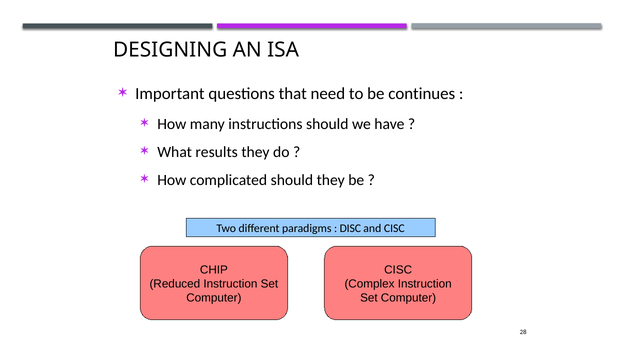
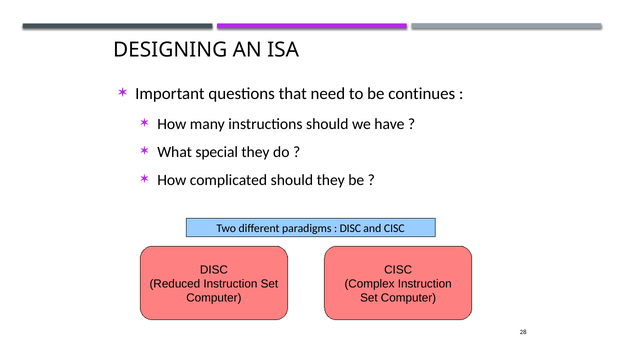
results: results -> special
CHIP at (214, 270): CHIP -> DISC
